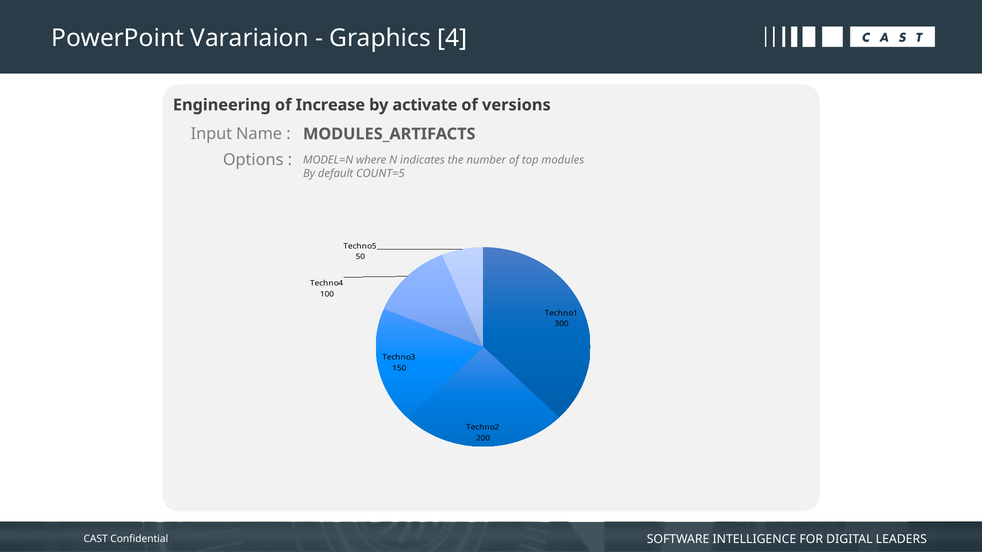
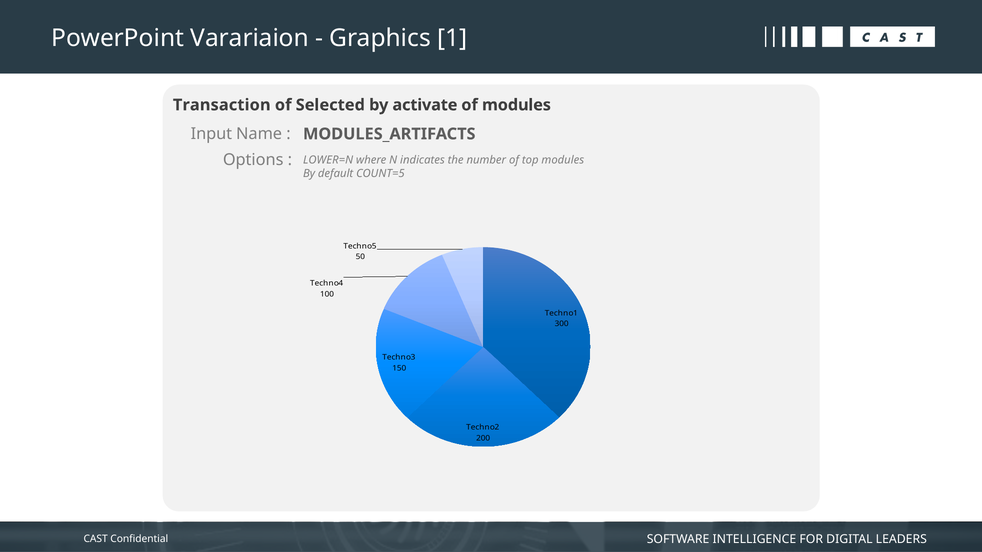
4: 4 -> 1
Engineering: Engineering -> Transaction
Increase: Increase -> Selected
of versions: versions -> modules
MODEL=N: MODEL=N -> LOWER=N
